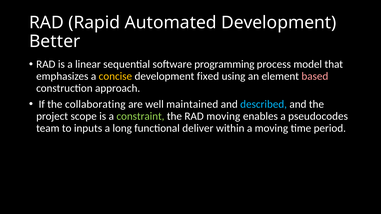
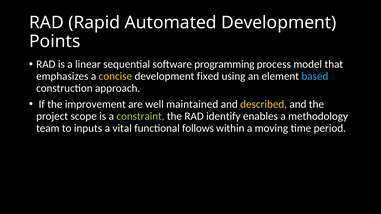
Better: Better -> Points
based colour: pink -> light blue
collaborating: collaborating -> improvement
described colour: light blue -> yellow
RAD moving: moving -> identify
pseudocodes: pseudocodes -> methodology
long: long -> vital
deliver: deliver -> follows
